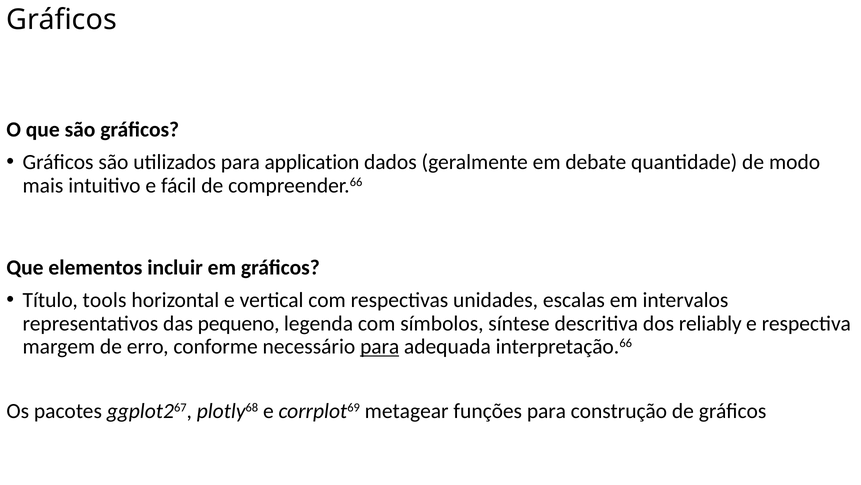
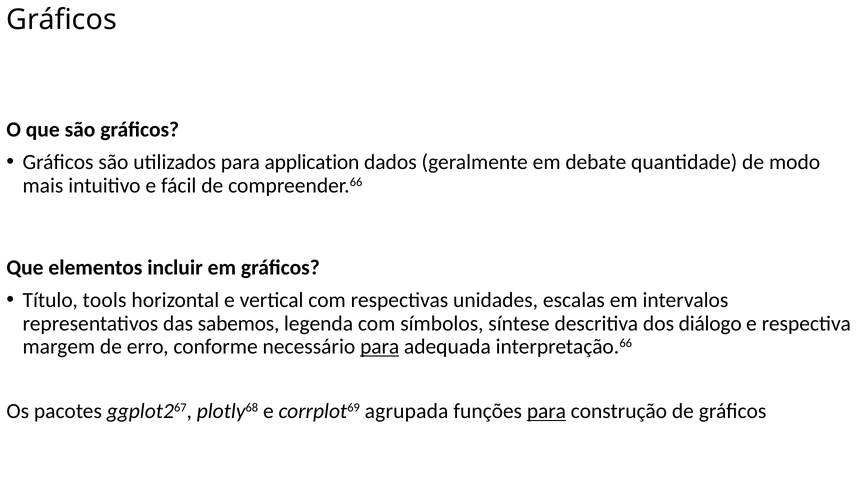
pequeno: pequeno -> sabemos
reliably: reliably -> diálogo
metagear: metagear -> agrupada
para at (546, 411) underline: none -> present
